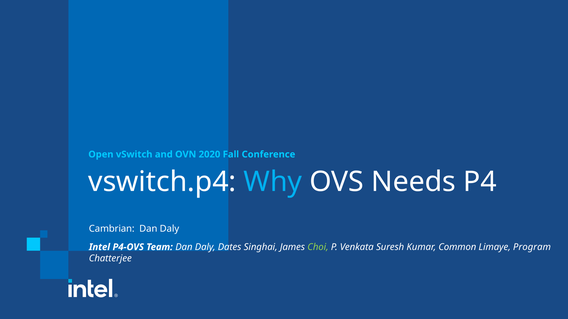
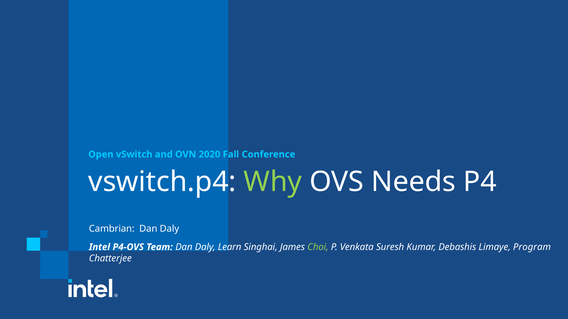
Why colour: light blue -> light green
Dates: Dates -> Learn
Common: Common -> Debashis
